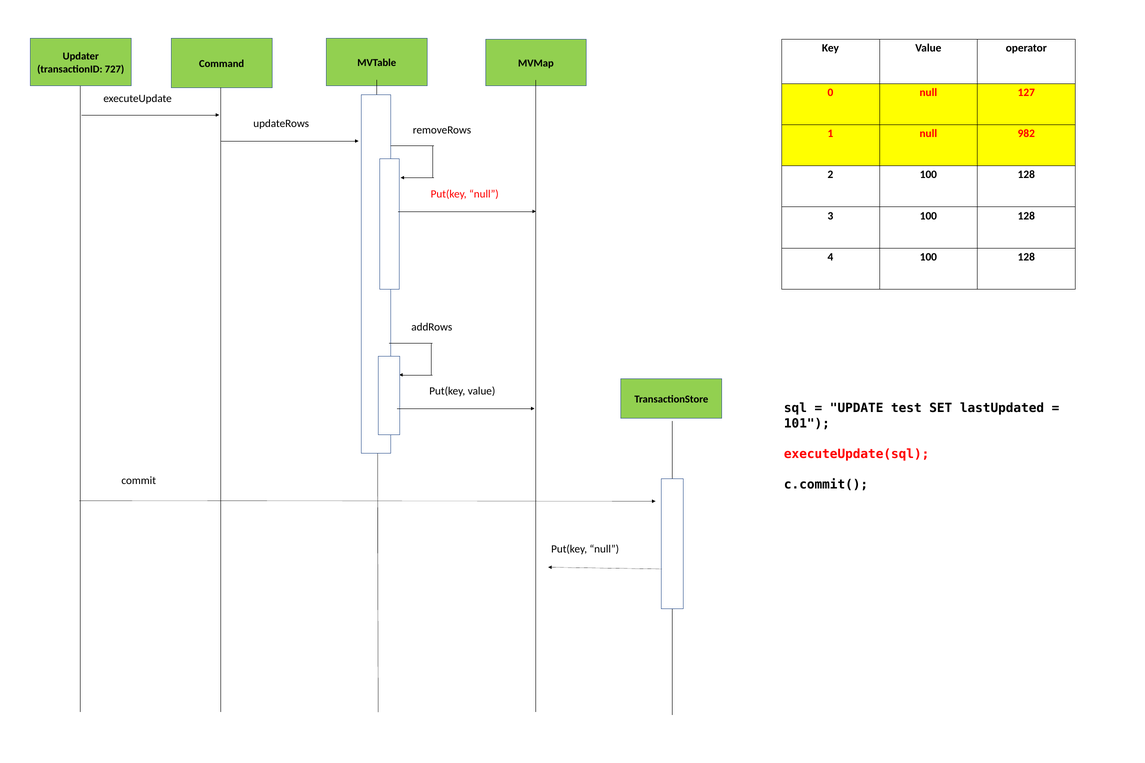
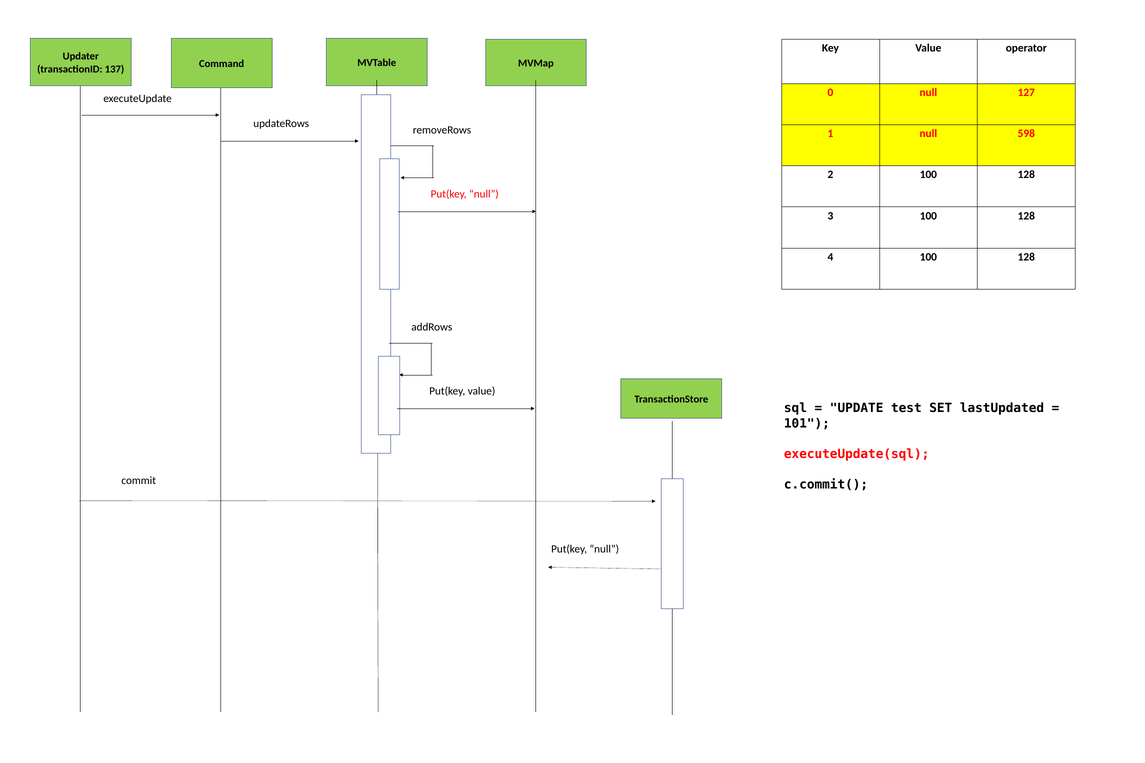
727: 727 -> 137
982: 982 -> 598
